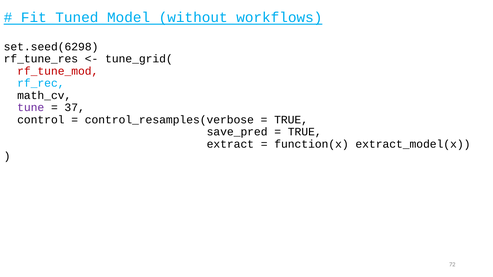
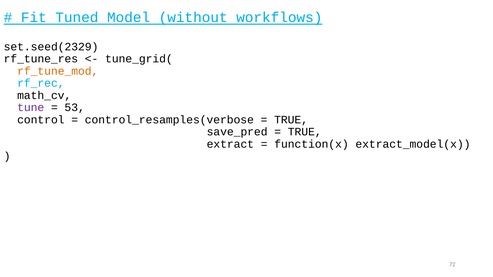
set.seed(6298: set.seed(6298 -> set.seed(2329
rf_tune_mod colour: red -> orange
37: 37 -> 53
